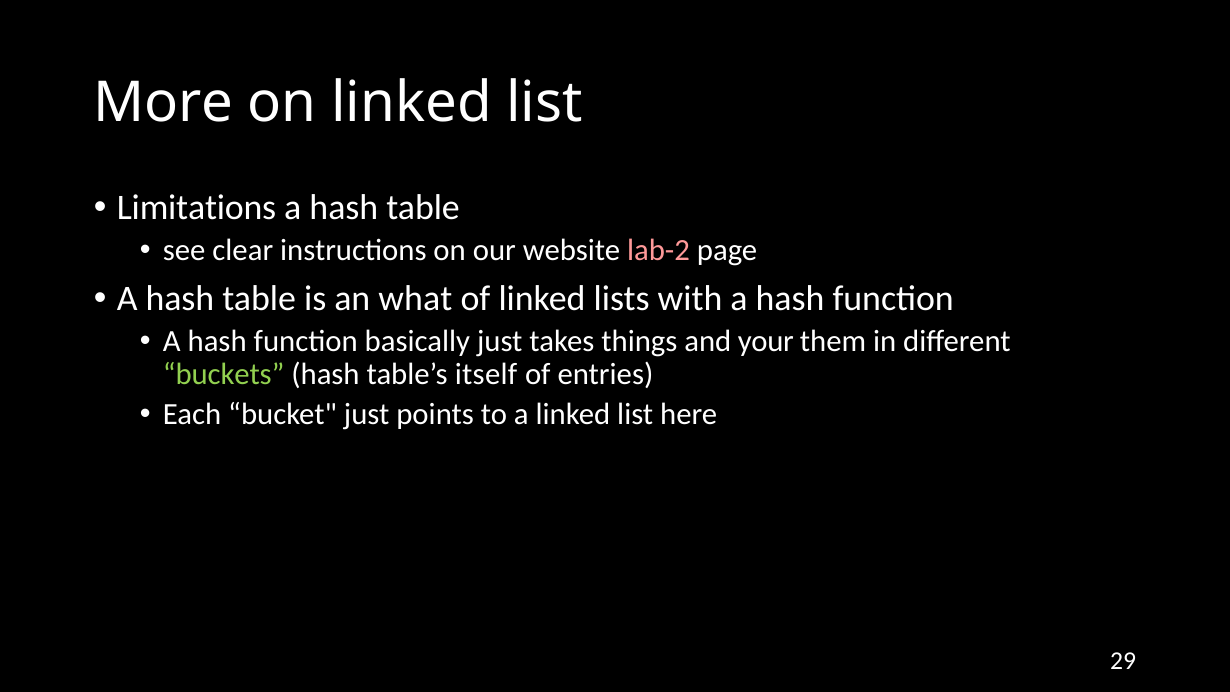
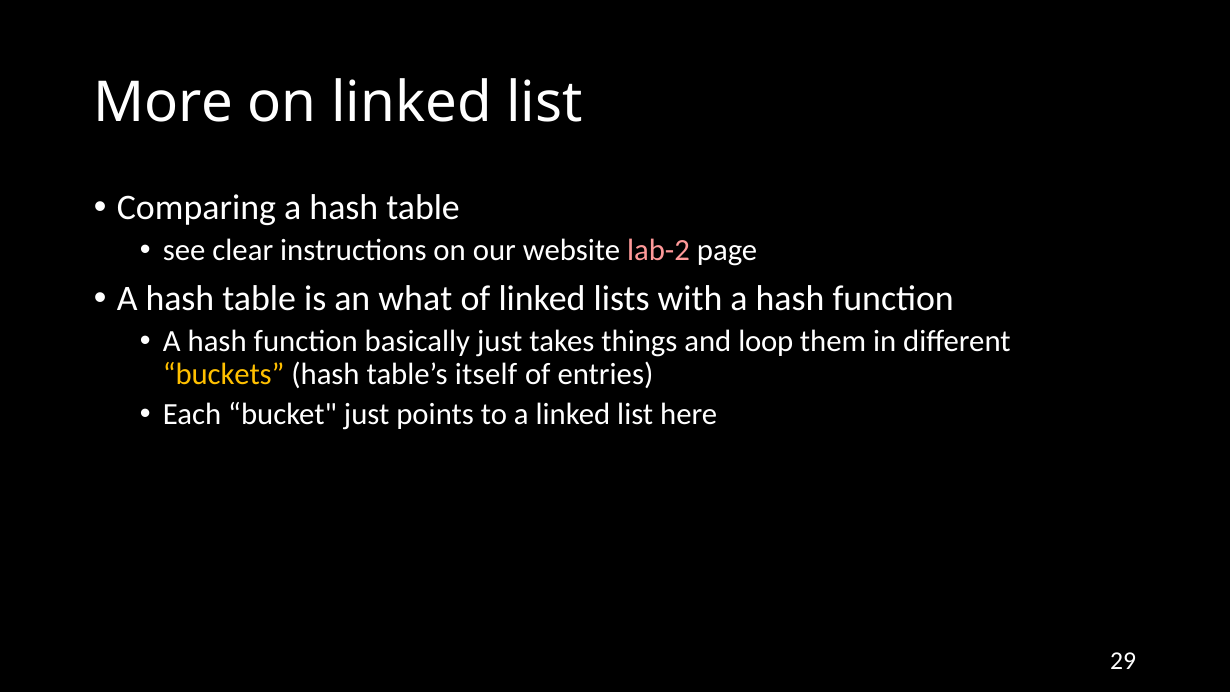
Limitations: Limitations -> Comparing
your: your -> loop
buckets colour: light green -> yellow
